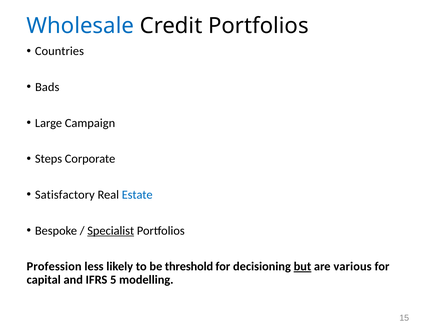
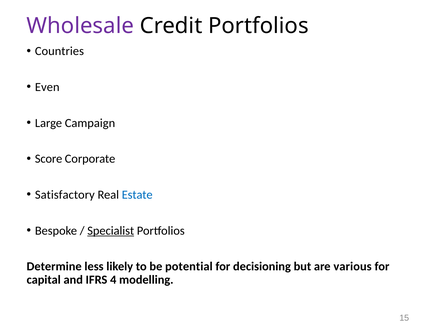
Wholesale colour: blue -> purple
Bads: Bads -> Even
Steps: Steps -> Score
Profession: Profession -> Determine
threshold: threshold -> potential
but underline: present -> none
5: 5 -> 4
